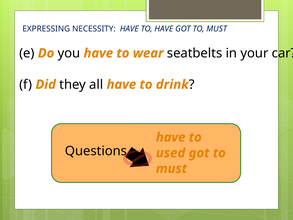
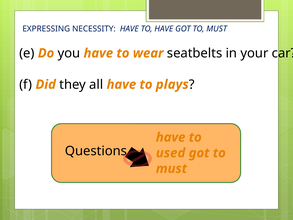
drink: drink -> plays
